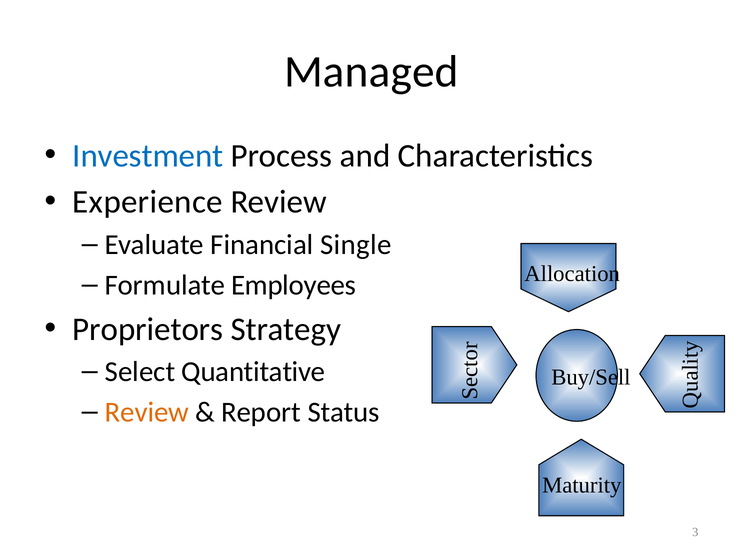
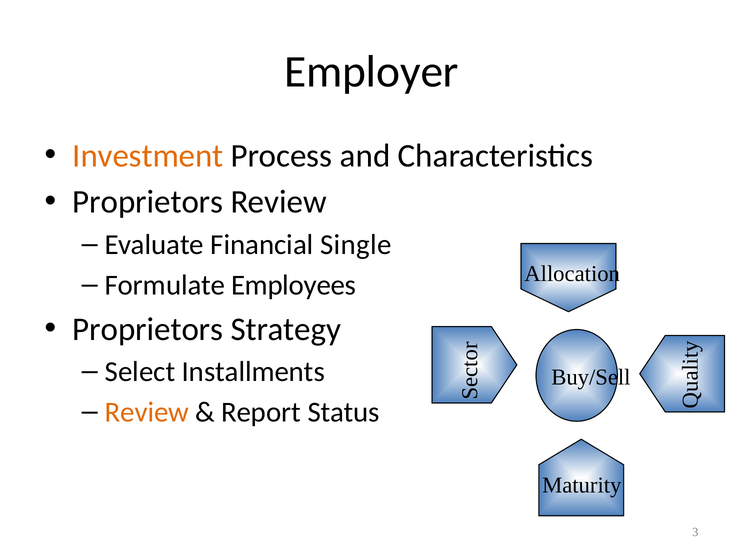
Managed: Managed -> Employer
Investment colour: blue -> orange
Experience at (148, 202): Experience -> Proprietors
Quantitative: Quantitative -> Installments
